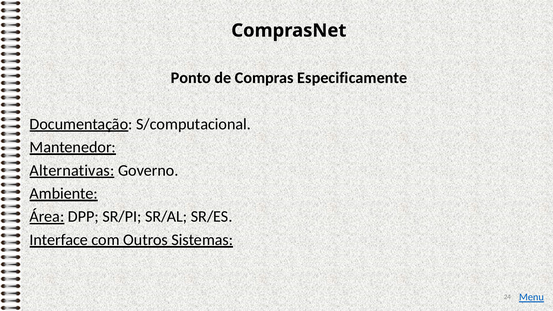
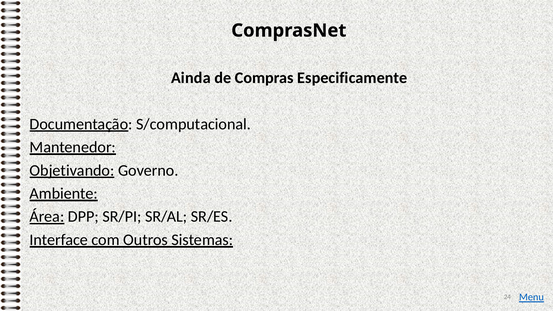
Ponto: Ponto -> Ainda
Alternativas: Alternativas -> Objetivando
